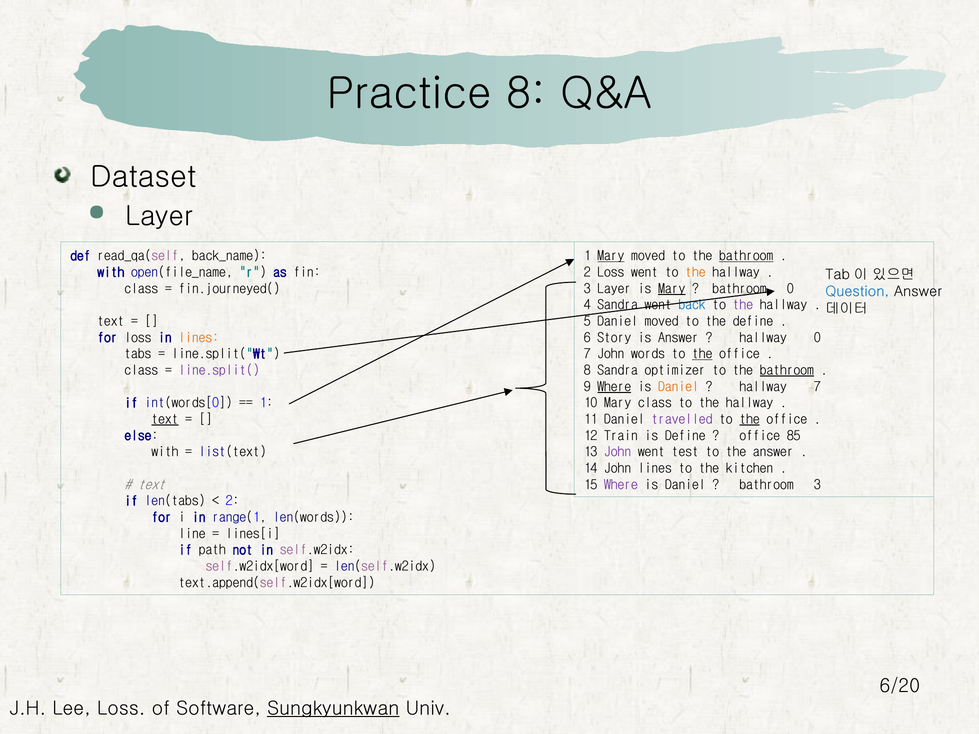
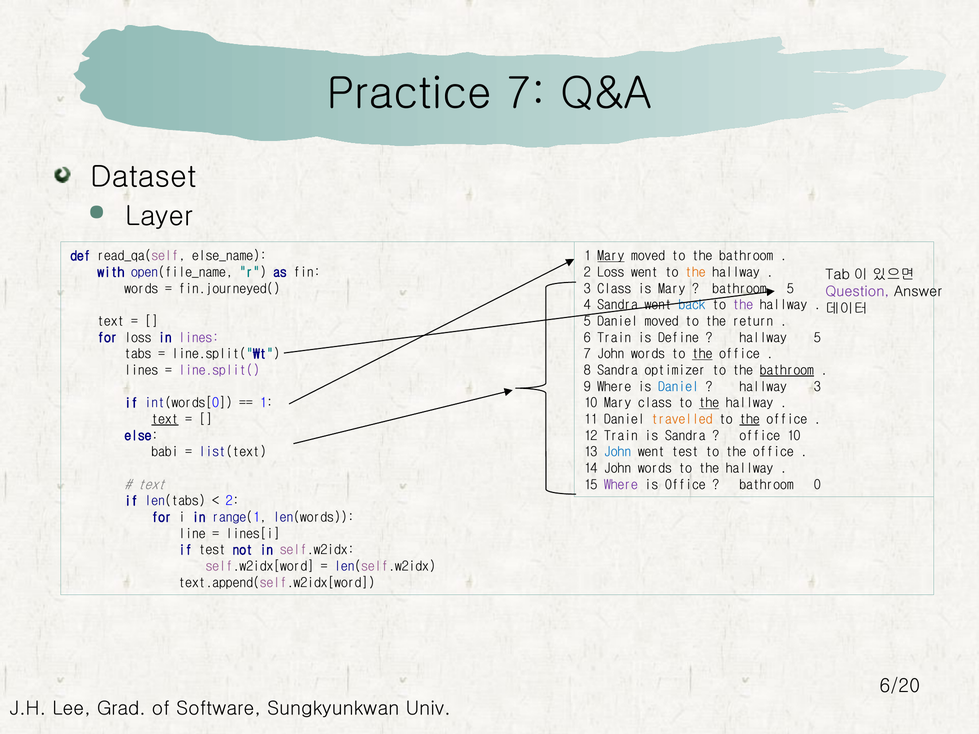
Practice 8: 8 -> 7
back_name: back_name -> else_name
bathroom at (746, 256) underline: present -> none
class at (141, 289): class -> words
3 Layer: Layer -> Class
Mary at (672, 289) underline: present -> none
bathroom 0: 0 -> 5
Question colour: blue -> purple
the define: define -> return
lines at (199, 338) colour: orange -> purple
6 Story: Story -> Train
is Answer: Answer -> Define
hallway 0: 0 -> 5
class at (141, 370): class -> lines
Where at (614, 387) underline: present -> none
Daniel at (679, 387) colour: orange -> blue
hallway 7: 7 -> 3
the at (709, 403) underline: none -> present
travelled colour: purple -> orange
is Define: Define -> Sandra
office 85: 85 -> 10
with at (165, 452): with -> babi
John at (618, 452) colour: purple -> blue
answer at (773, 452): answer -> office
14 John lines: lines -> words
kitchen at (750, 468): kitchen -> hallway
Daniel at (685, 485): Daniel -> Office
bathroom 3: 3 -> 0
if path: path -> test
Lee Loss: Loss -> Grad
Sungkyunkwan underline: present -> none
